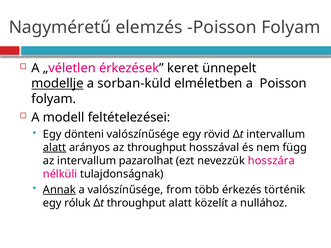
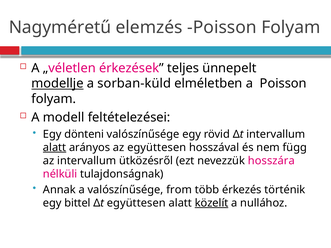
keret: keret -> teljes
az throughput: throughput -> együttesen
pazarolhat: pazarolhat -> ütközésről
Annak underline: present -> none
róluk: róluk -> bittel
Δt throughput: throughput -> együttesen
közelít underline: none -> present
